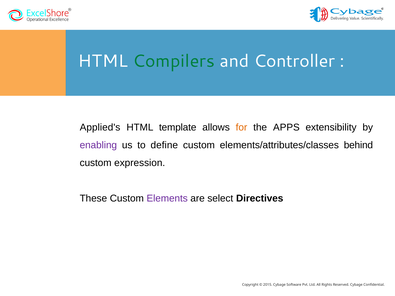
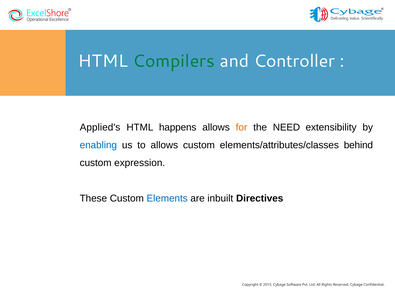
template: template -> happens
APPS: APPS -> NEED
enabling colour: purple -> blue
to define: define -> allows
Elements colour: purple -> blue
select: select -> inbuilt
